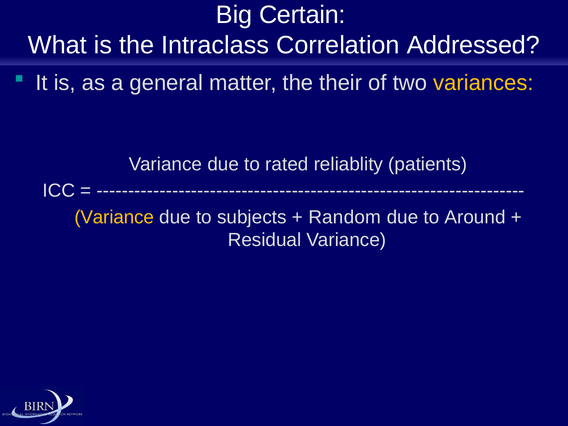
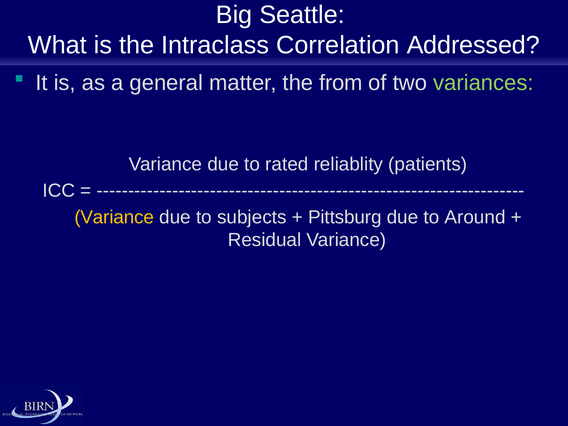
Certain: Certain -> Seattle
their: their -> from
variances colour: yellow -> light green
Random: Random -> Pittsburg
